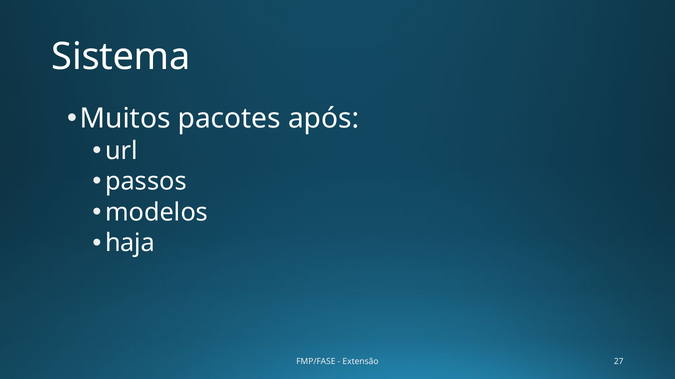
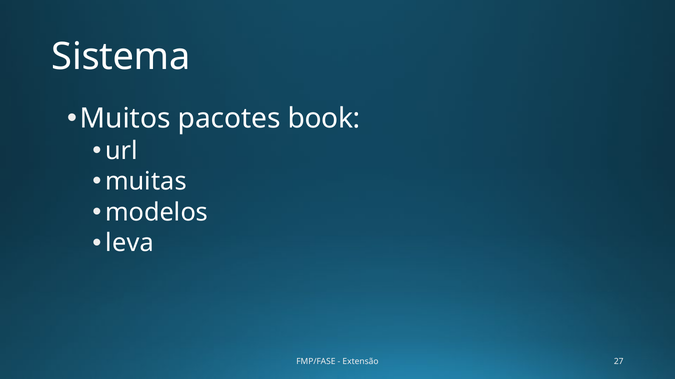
após: após -> book
passos: passos -> muitas
haja: haja -> leva
